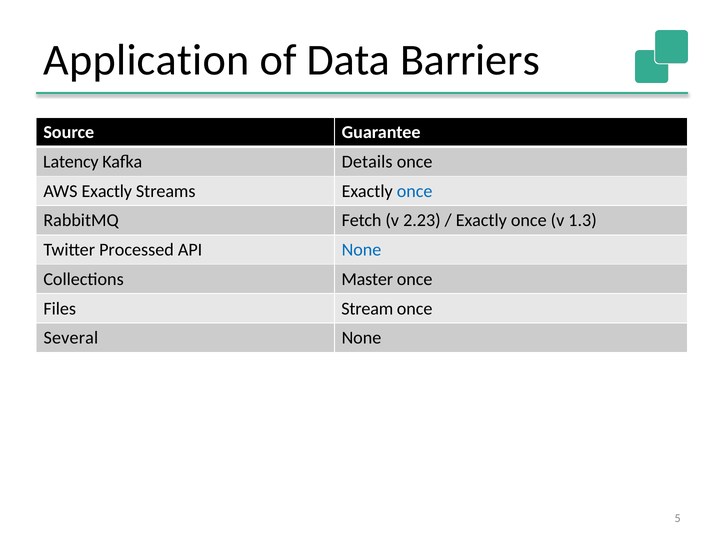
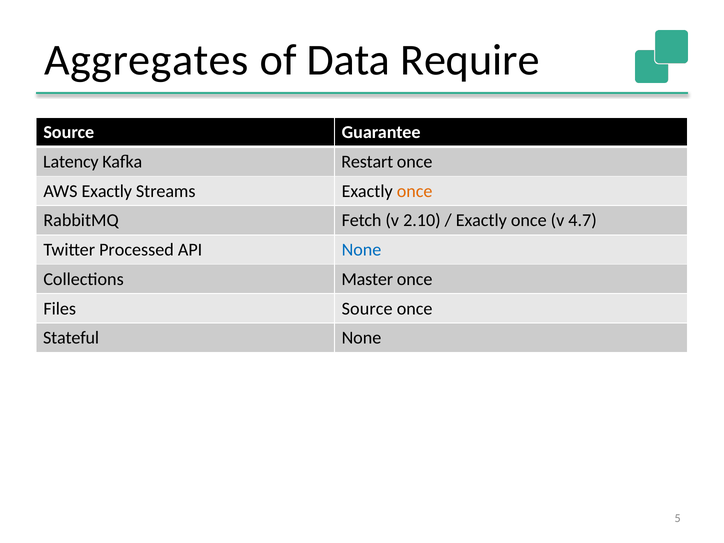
Application: Application -> Aggregates
Barriers: Barriers -> Require
Details: Details -> Restart
once at (415, 191) colour: blue -> orange
2.23: 2.23 -> 2.10
1.3: 1.3 -> 4.7
Files Stream: Stream -> Source
Several: Several -> Stateful
